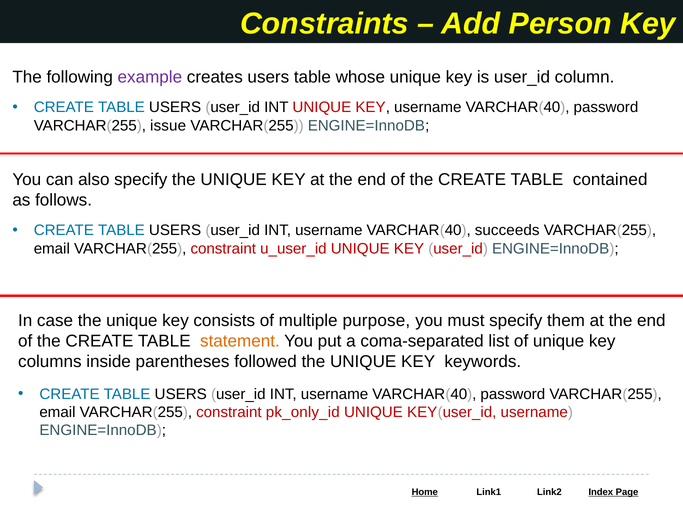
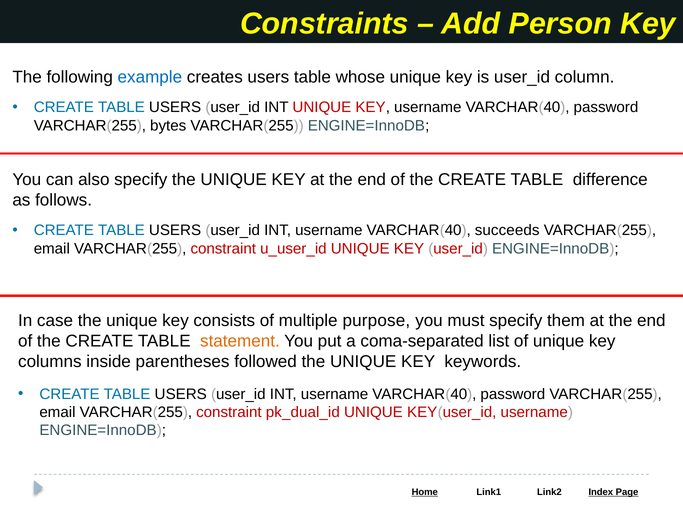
example colour: purple -> blue
issue: issue -> bytes
contained: contained -> difference
pk_only_id: pk_only_id -> pk_dual_id
